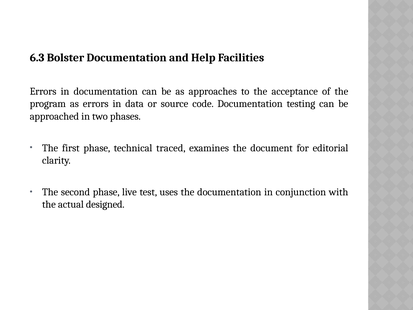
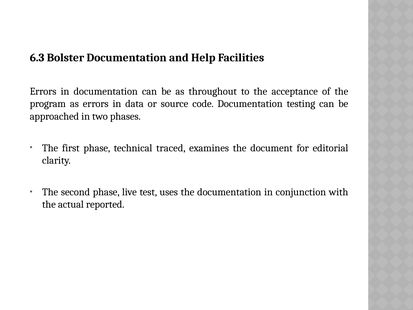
approaches: approaches -> throughout
designed: designed -> reported
